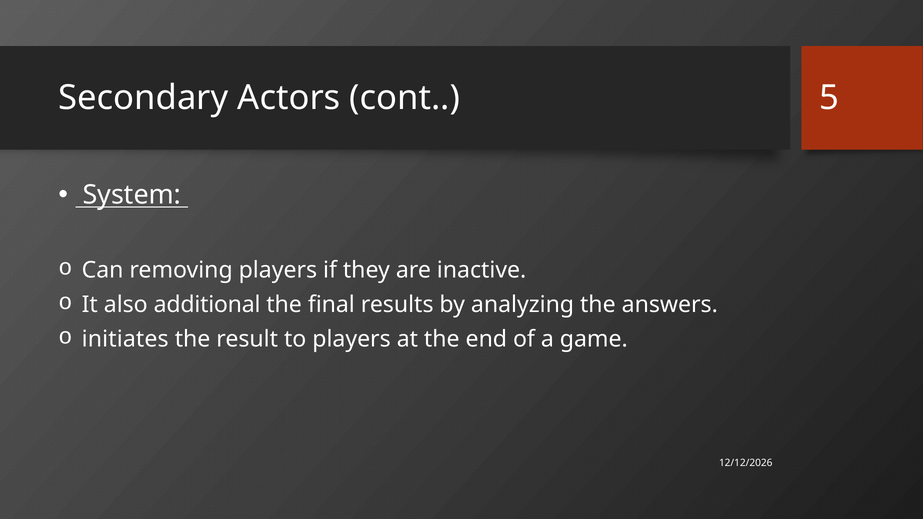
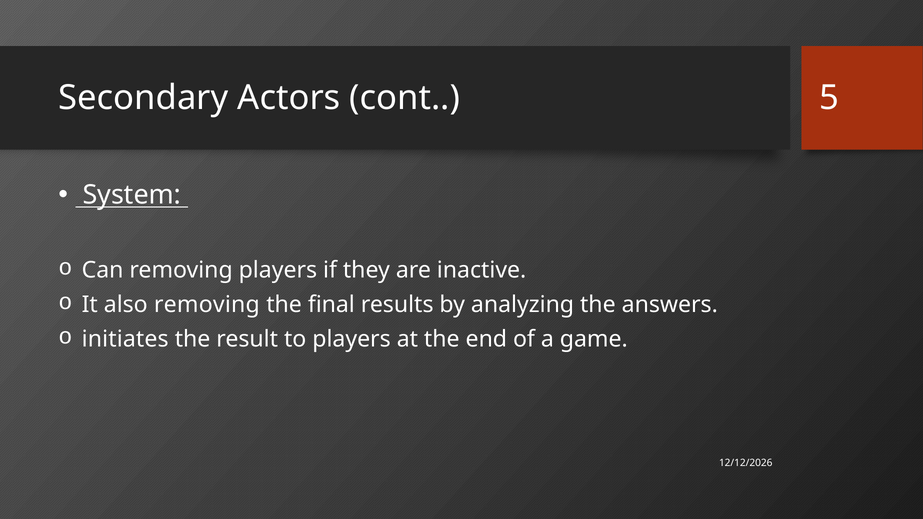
also additional: additional -> removing
